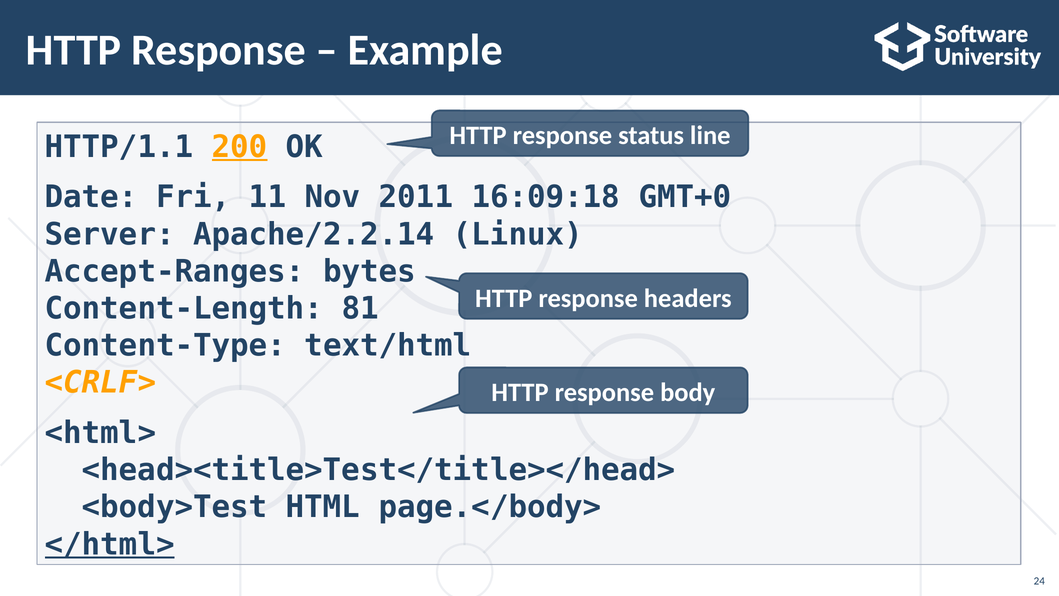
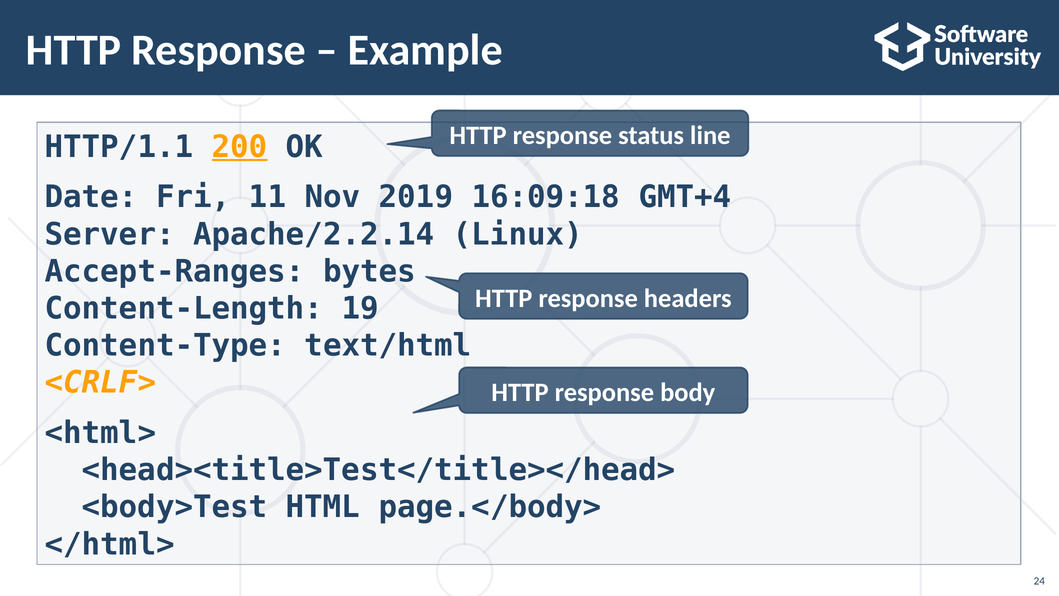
2011: 2011 -> 2019
GMT+0: GMT+0 -> GMT+4
81: 81 -> 19
</html> underline: present -> none
